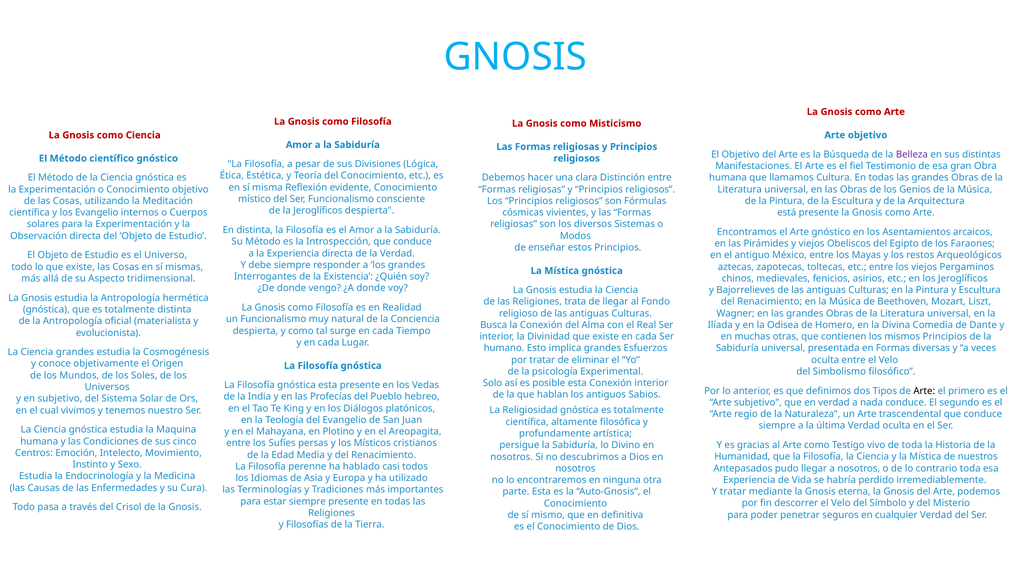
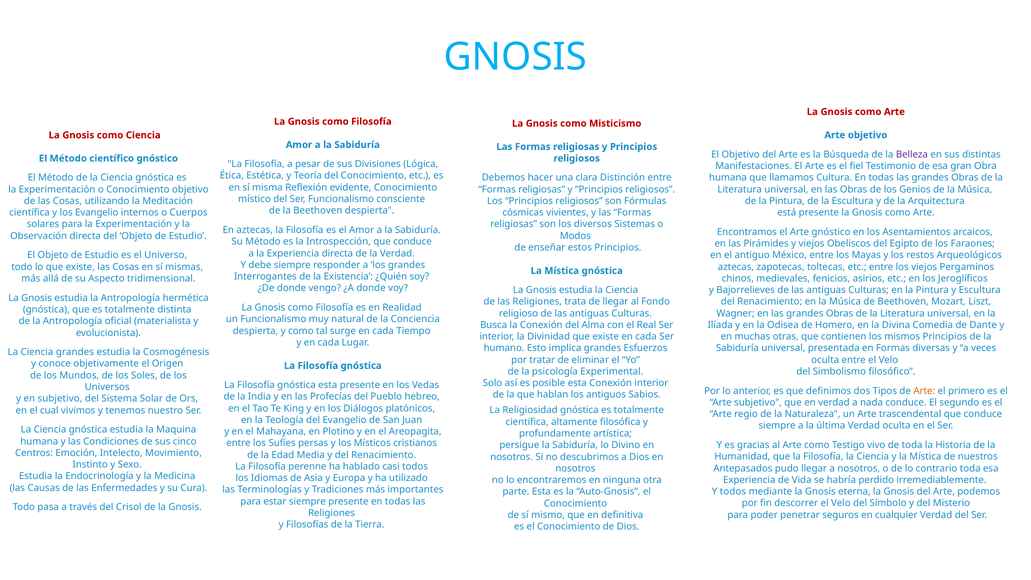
la Jeroglíficos: Jeroglíficos -> Beethoven
En distinta: distinta -> aztecas
Arte at (924, 391) colour: black -> orange
Y tratar: tratar -> todos
